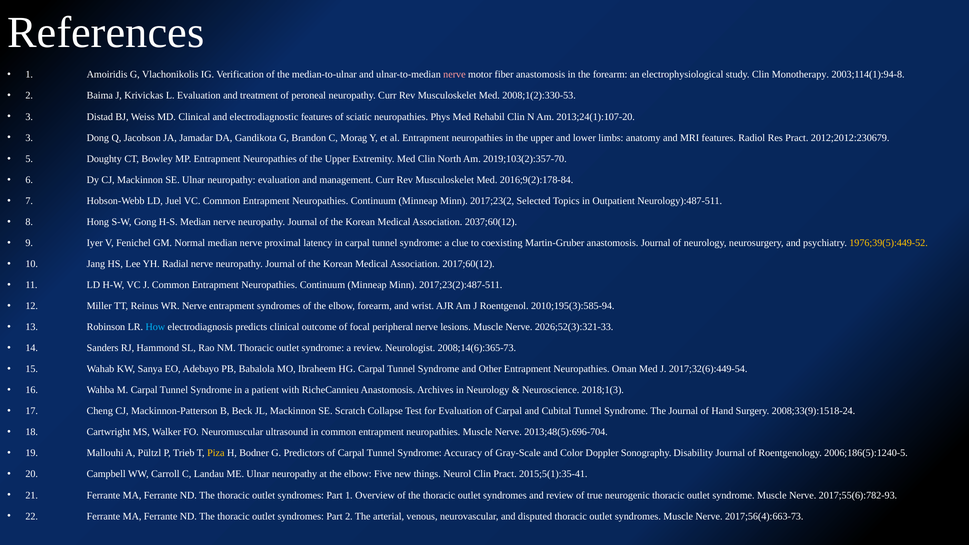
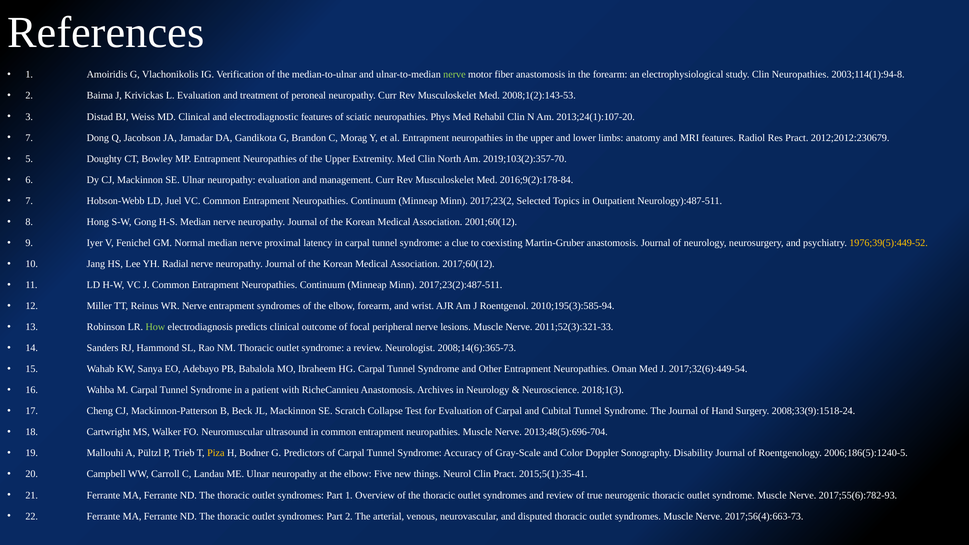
nerve at (454, 75) colour: pink -> light green
Clin Monotherapy: Monotherapy -> Neuropathies
2008;1(2):330-53: 2008;1(2):330-53 -> 2008;1(2):143-53
3 at (29, 138): 3 -> 7
2037;60(12: 2037;60(12 -> 2001;60(12
How colour: light blue -> light green
2026;52(3):321-33: 2026;52(3):321-33 -> 2011;52(3):321-33
